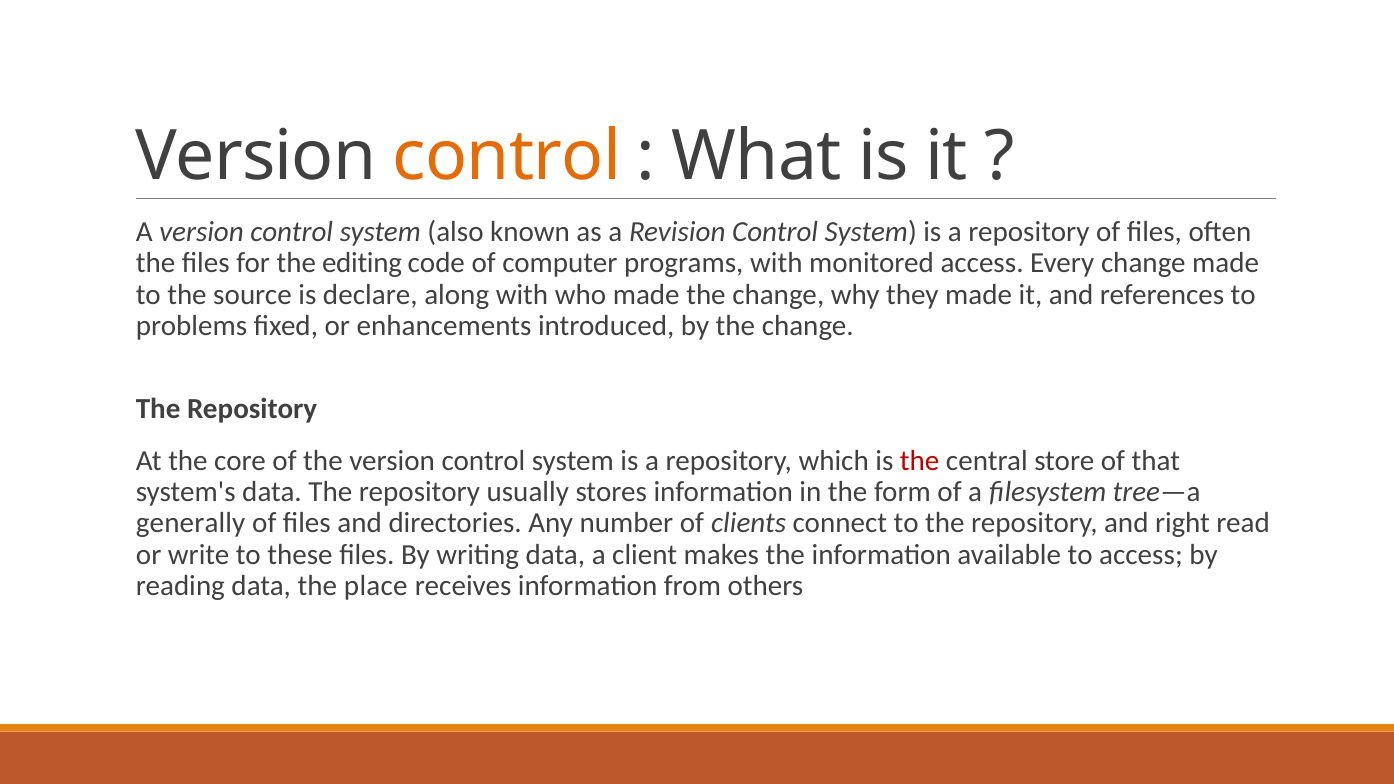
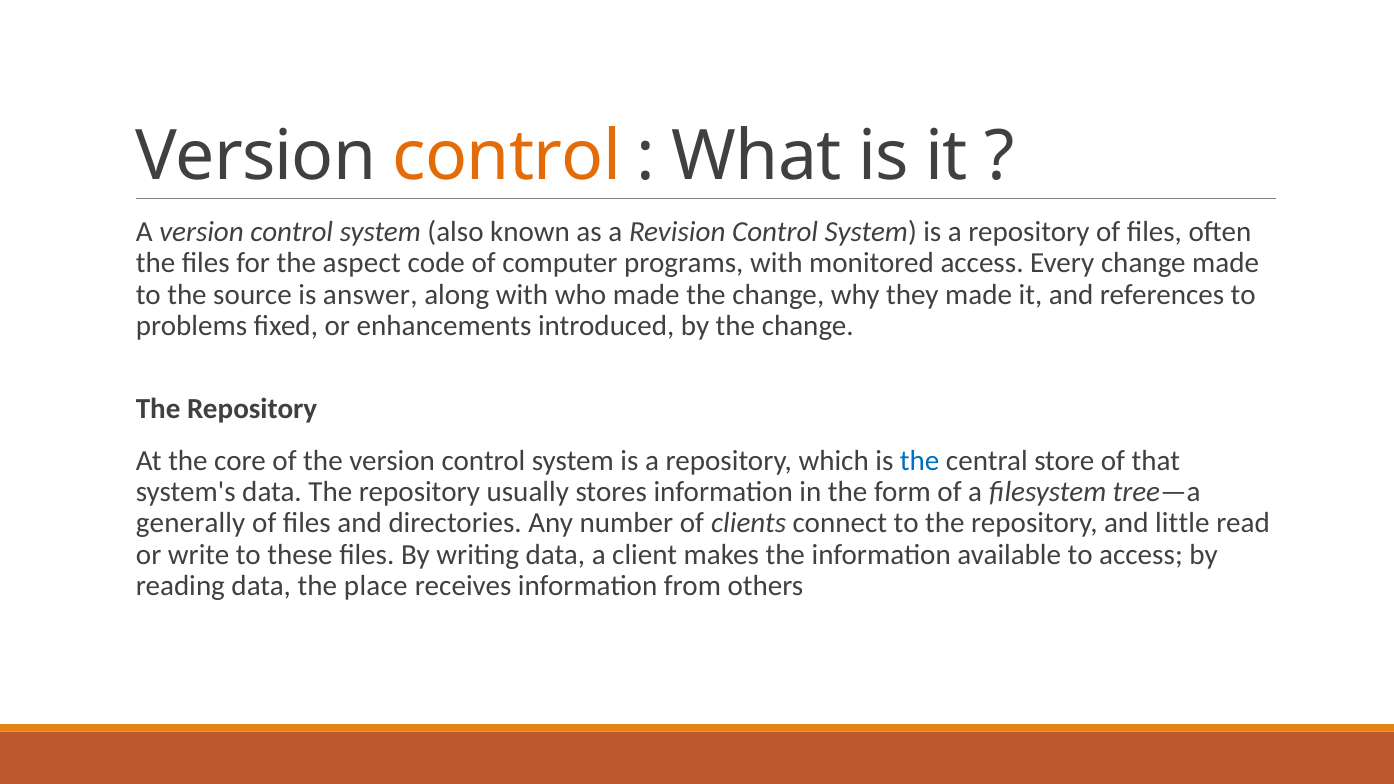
editing: editing -> aspect
declare: declare -> answer
the at (920, 461) colour: red -> blue
right: right -> little
